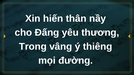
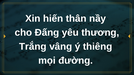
Trong: Trong -> Trắng
